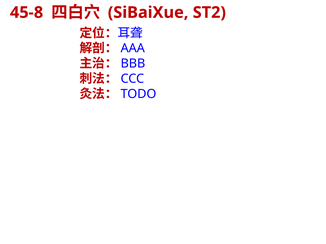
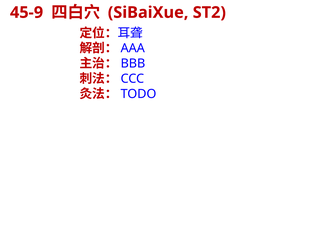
45-8: 45-8 -> 45-9
